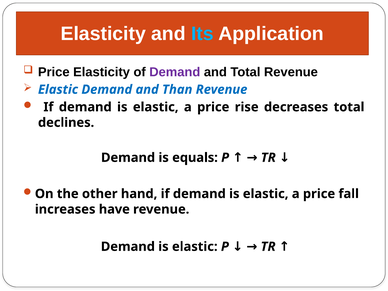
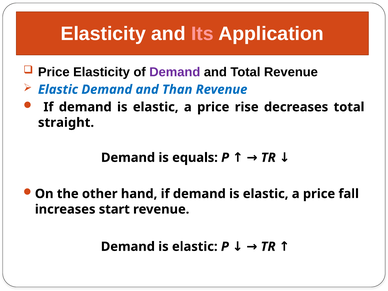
Its colour: light blue -> pink
declines: declines -> straight
have: have -> start
